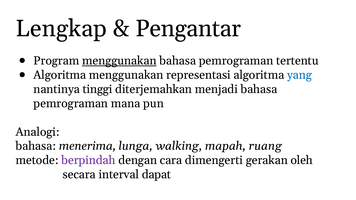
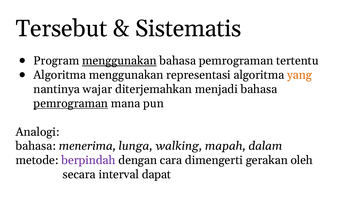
Lengkap: Lengkap -> Tersebut
Pengantar: Pengantar -> Sistematis
yang colour: blue -> orange
tinggi: tinggi -> wajar
pemrograman at (71, 104) underline: none -> present
ruang: ruang -> dalam
